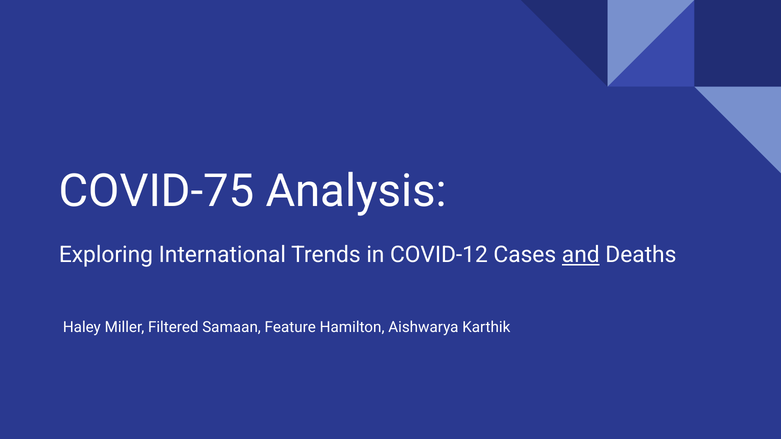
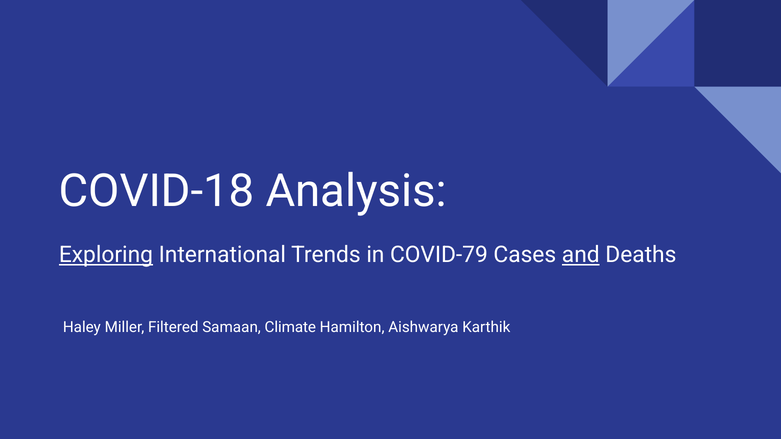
COVID-75: COVID-75 -> COVID-18
Exploring underline: none -> present
COVID-12: COVID-12 -> COVID-79
Feature: Feature -> Climate
